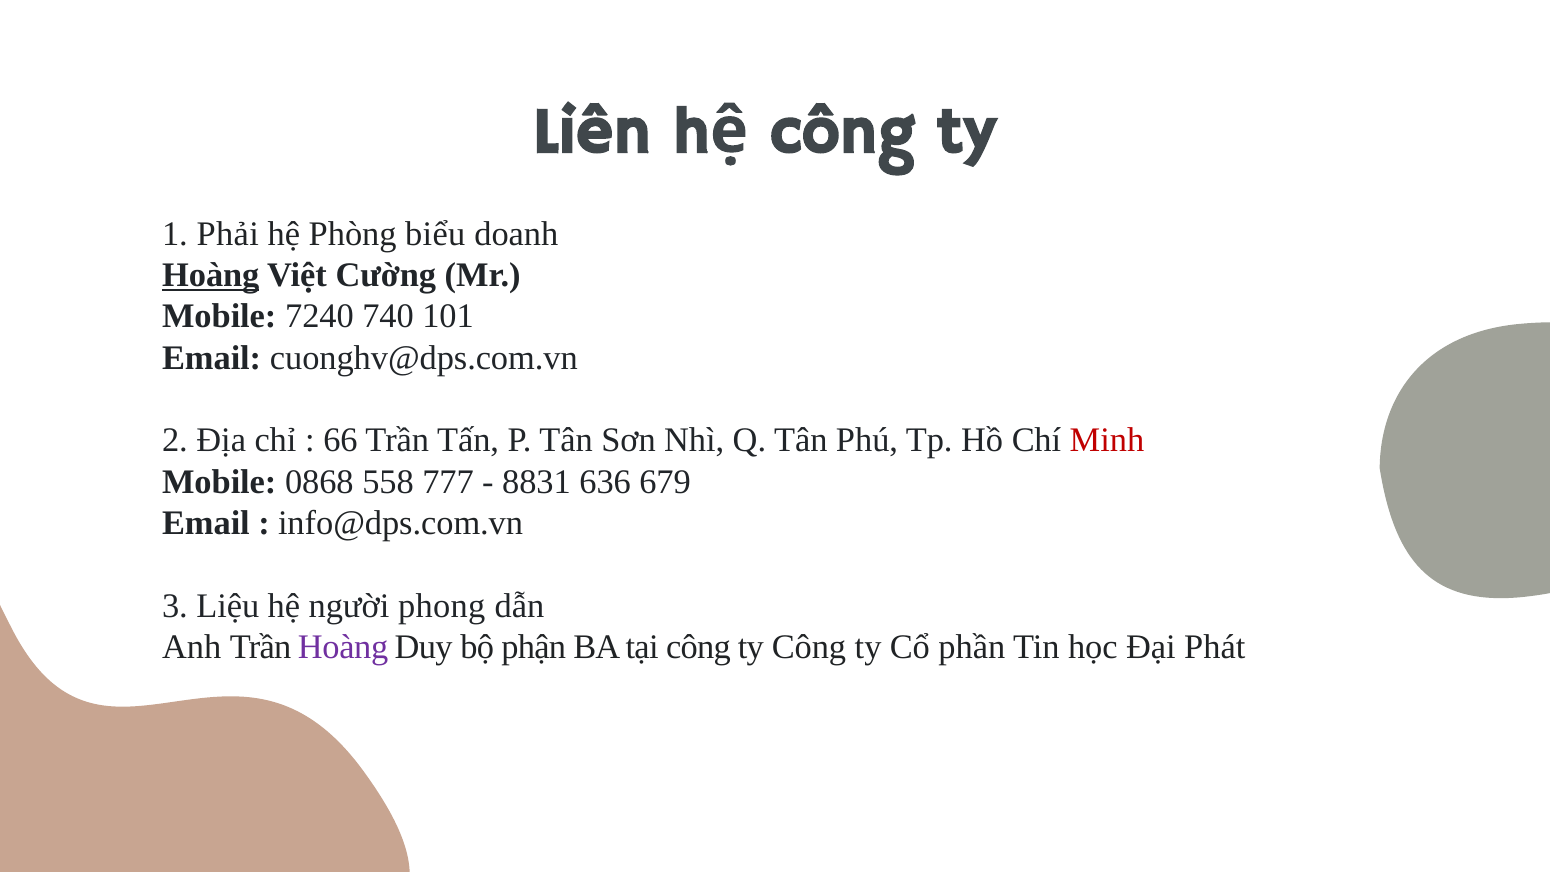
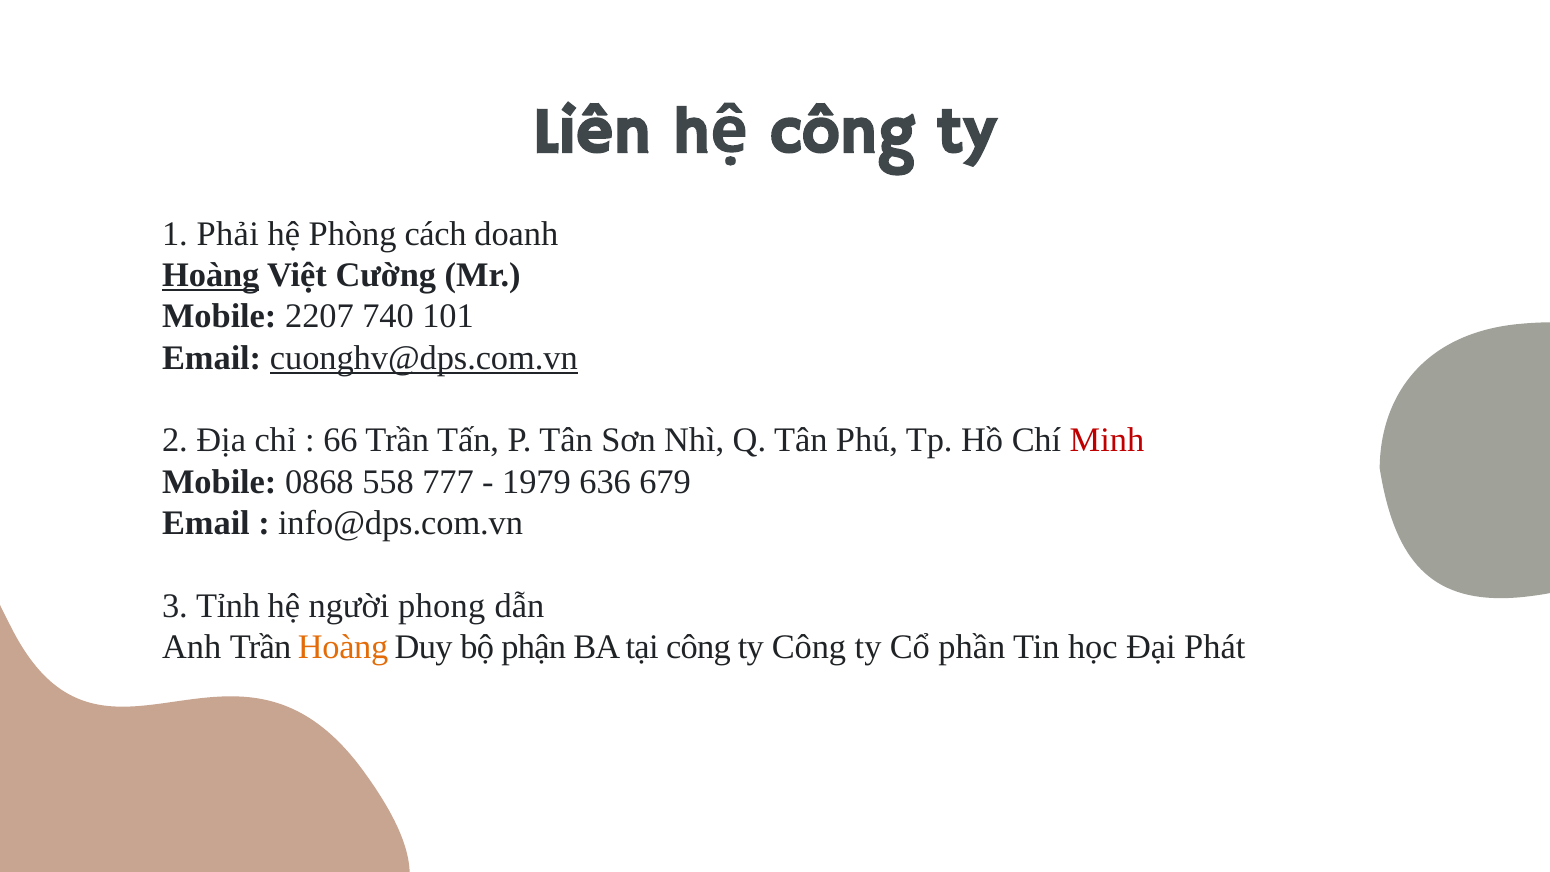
biểu: biểu -> cách
7240: 7240 -> 2207
cuonghv@dps.com.vn underline: none -> present
8831: 8831 -> 1979
Liệu: Liệu -> Tỉnh
Hoàng at (343, 647) colour: purple -> orange
